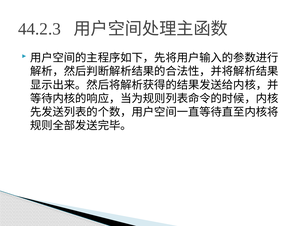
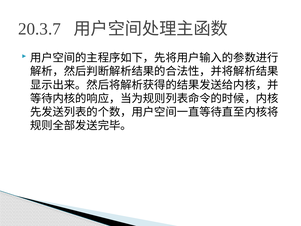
44.2.3: 44.2.3 -> 20.3.7
